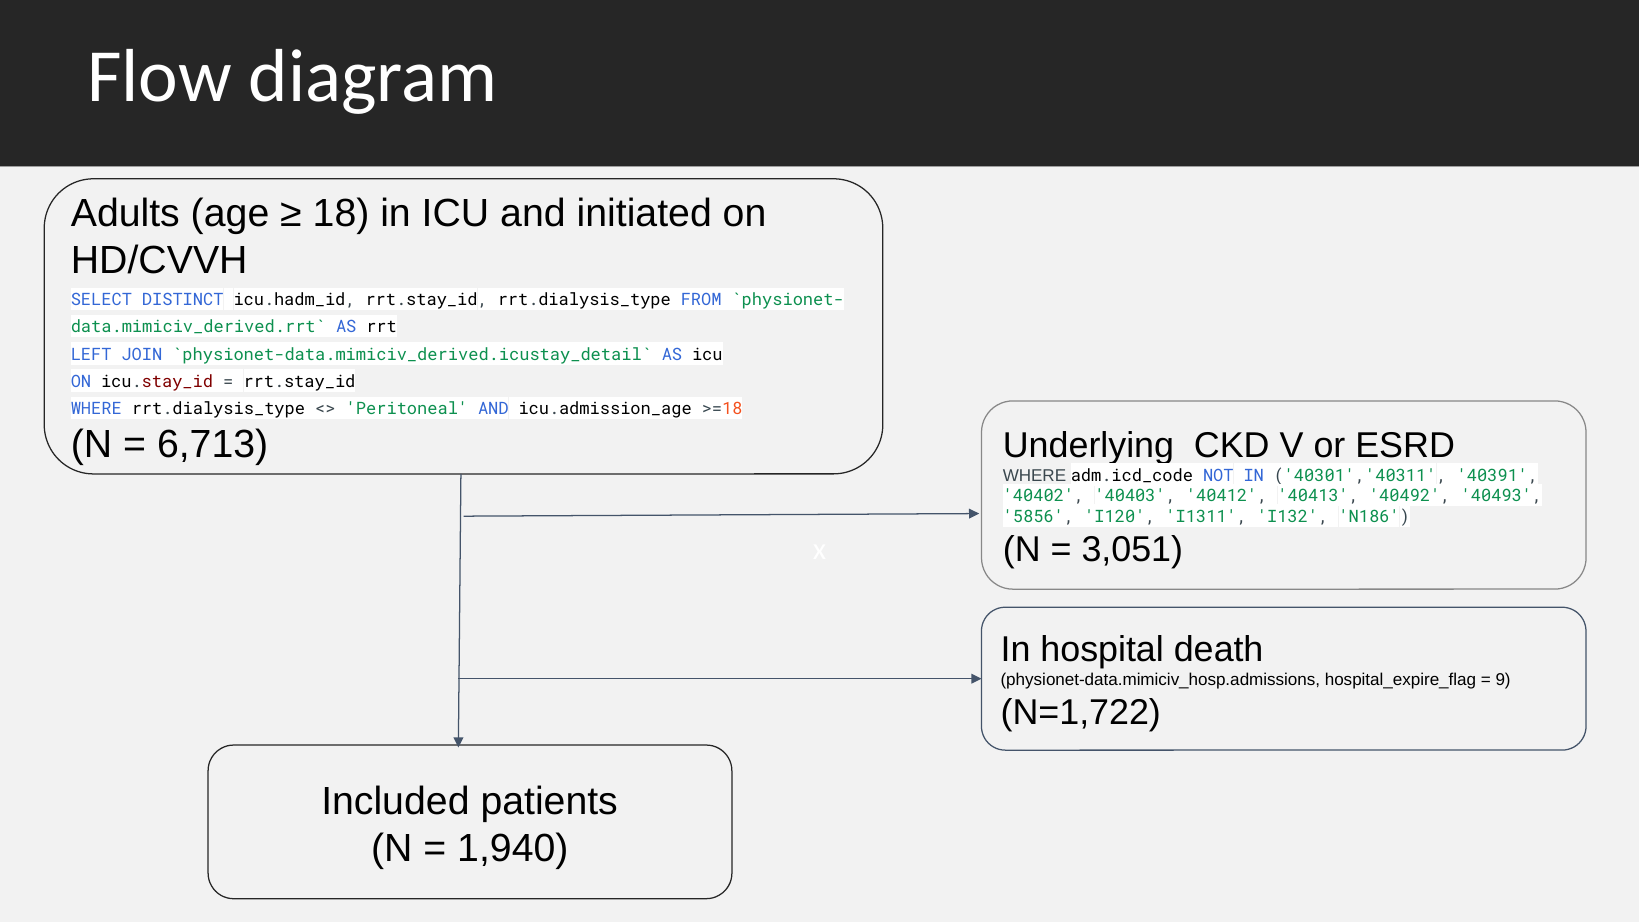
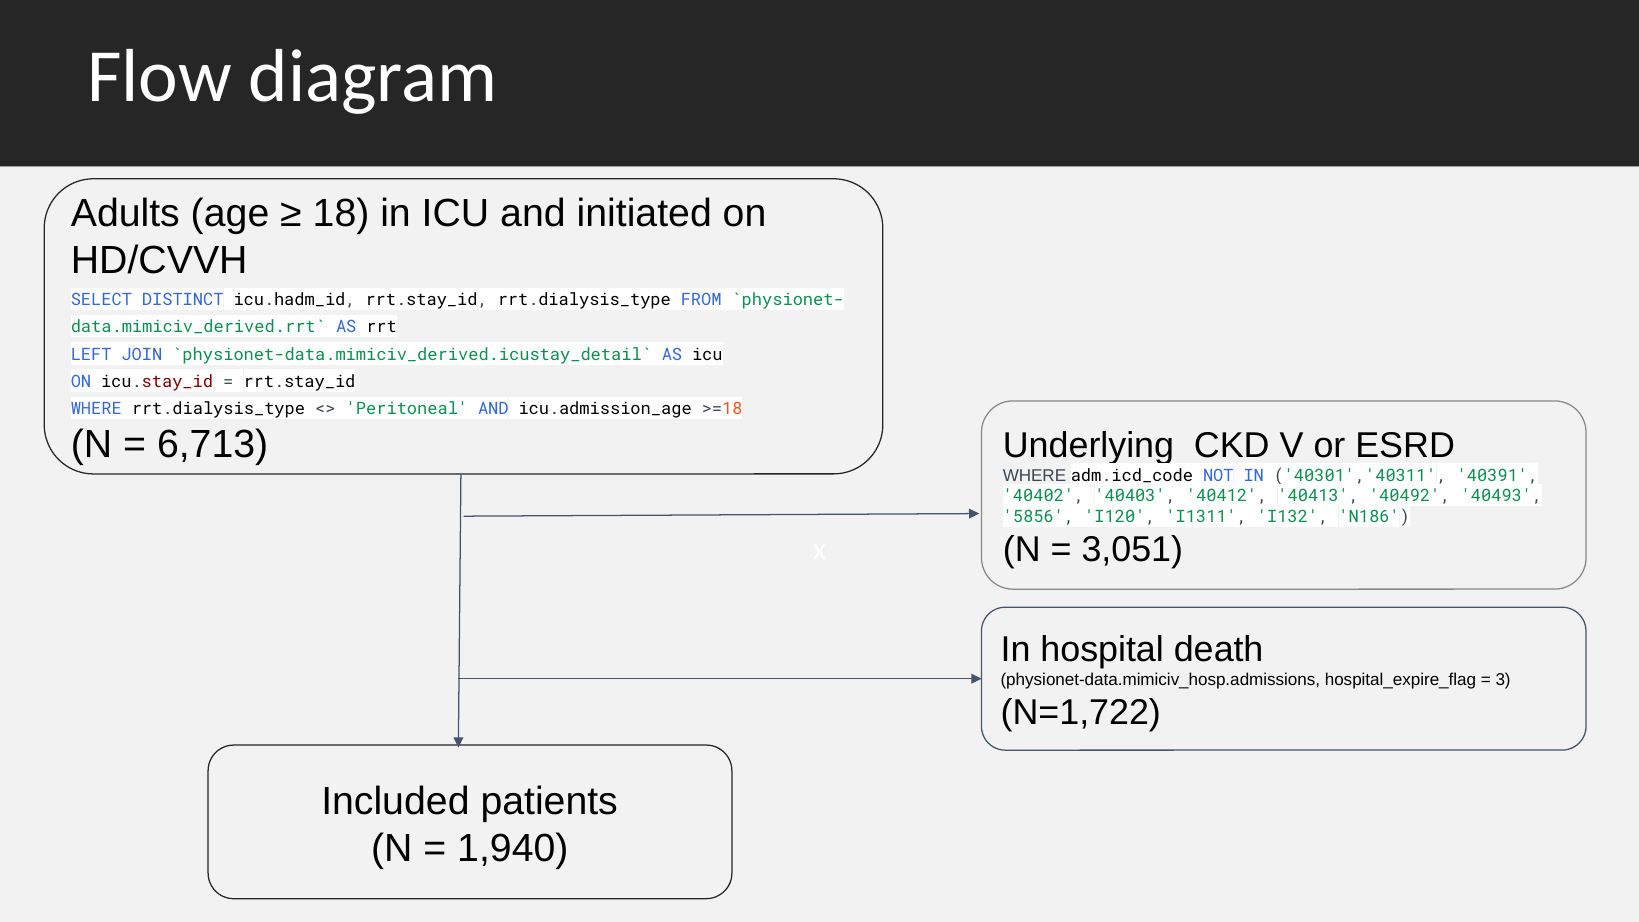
9: 9 -> 3
